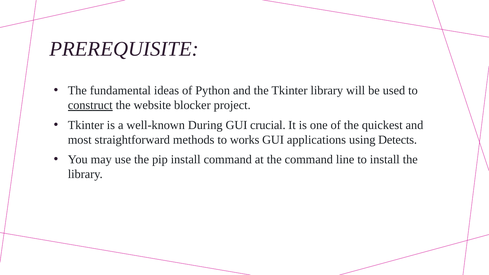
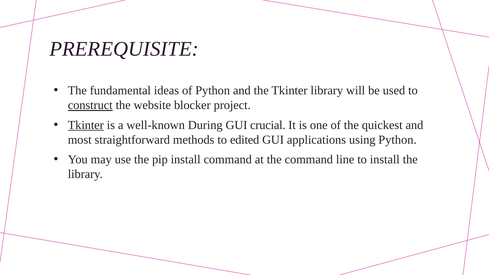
Tkinter at (86, 125) underline: none -> present
works: works -> edited
using Detects: Detects -> Python
